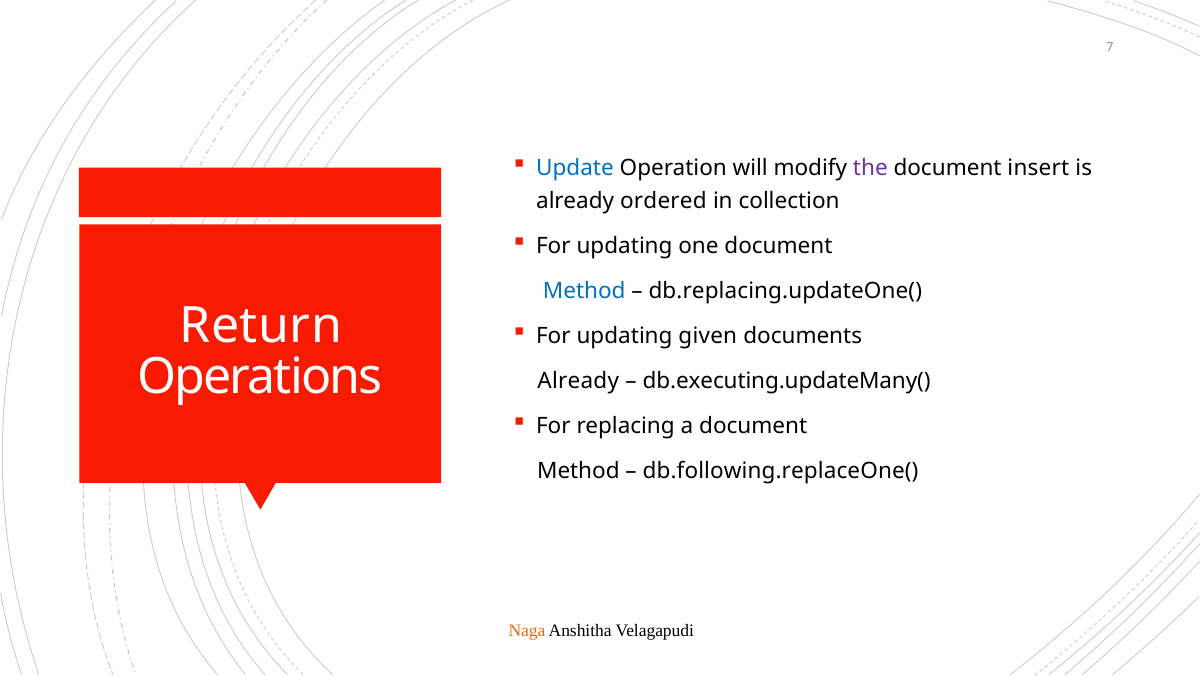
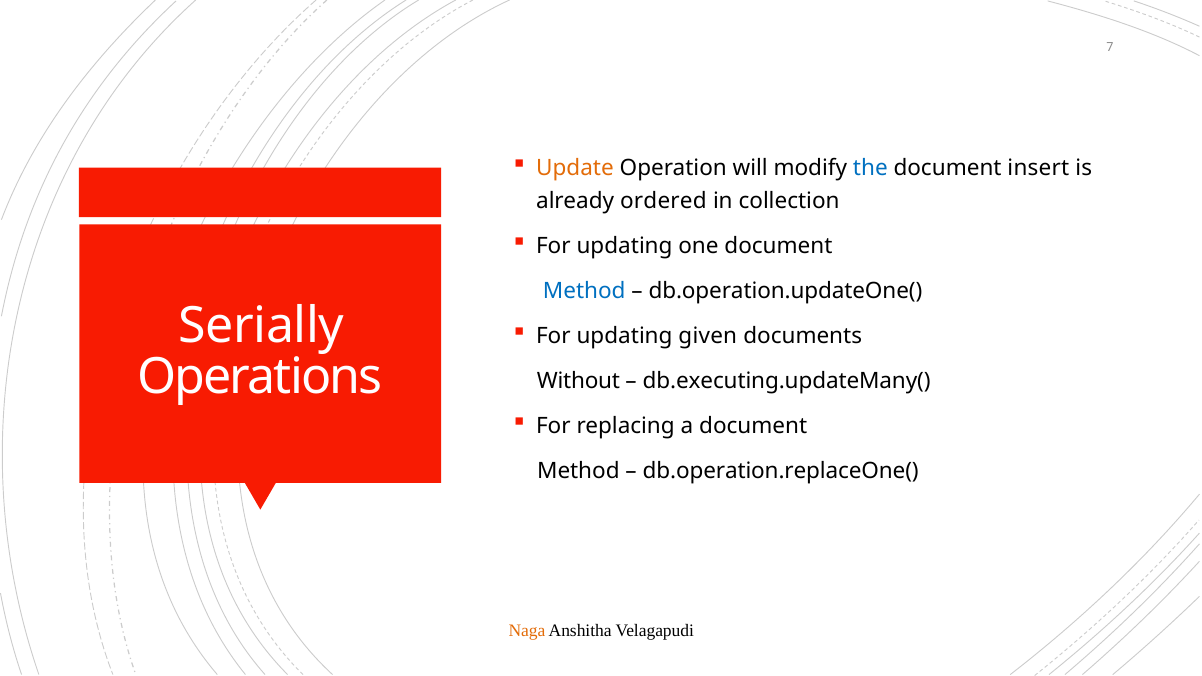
Update colour: blue -> orange
the colour: purple -> blue
db.replacing.updateOne(: db.replacing.updateOne( -> db.operation.updateOne(
Return: Return -> Serially
Already at (578, 381): Already -> Without
db.following.replaceOne(: db.following.replaceOne( -> db.operation.replaceOne(
